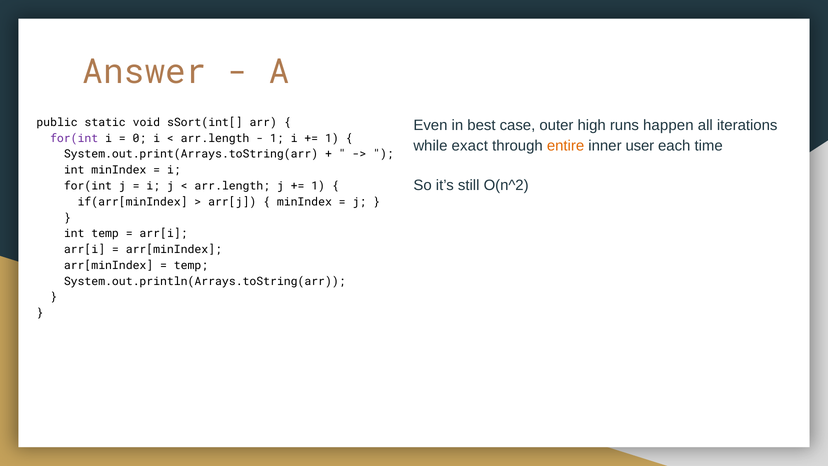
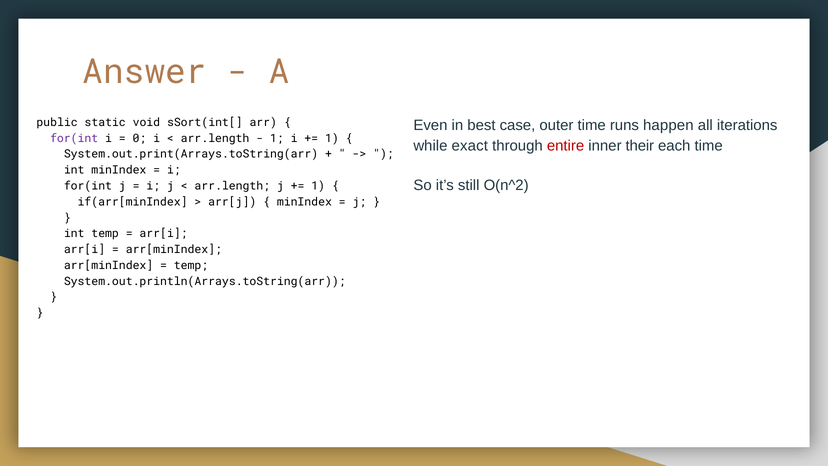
outer high: high -> time
entire colour: orange -> red
user: user -> their
